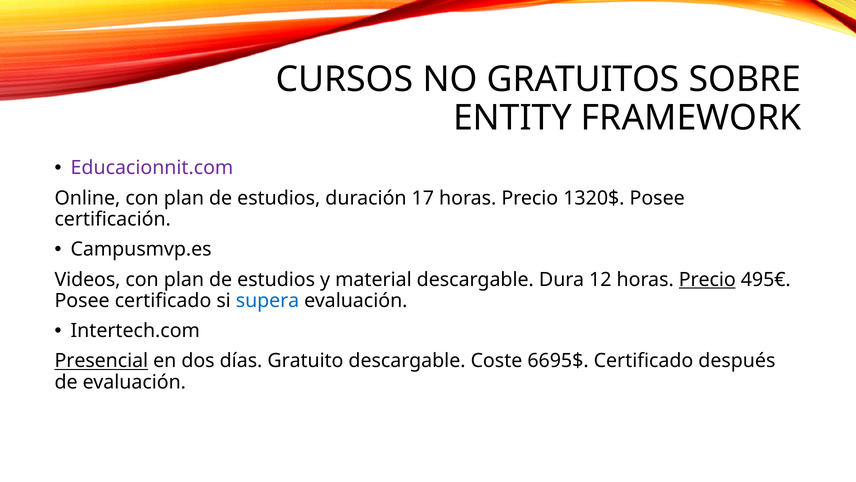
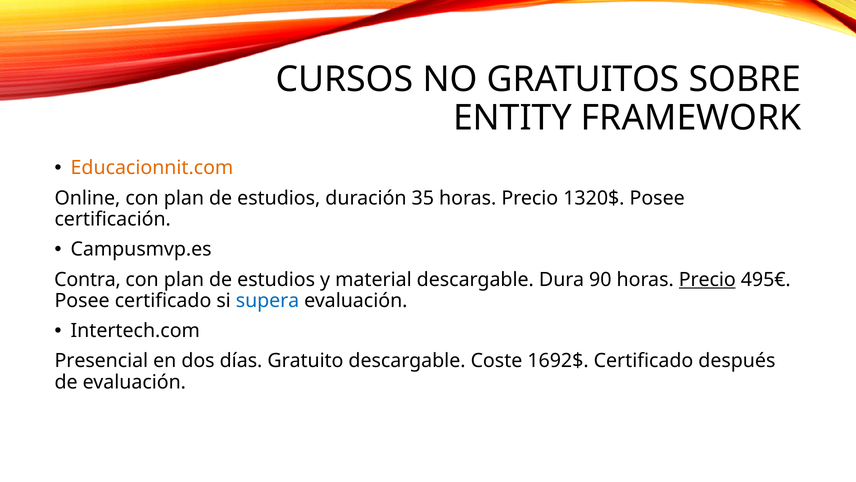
Educacionnit.com colour: purple -> orange
17: 17 -> 35
Videos: Videos -> Contra
12: 12 -> 90
Presencial underline: present -> none
6695$: 6695$ -> 1692$
